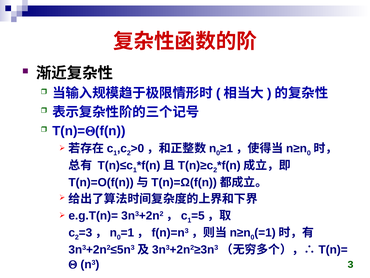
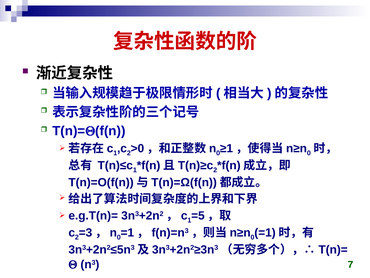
3: 3 -> 7
